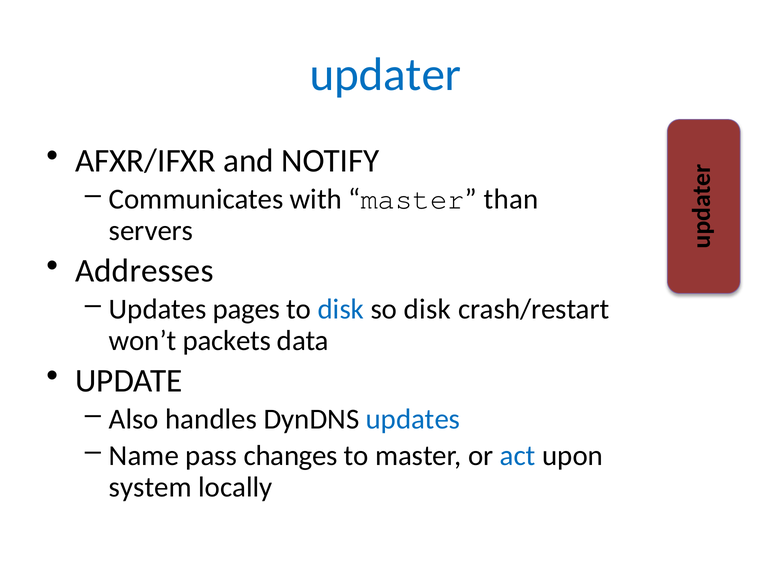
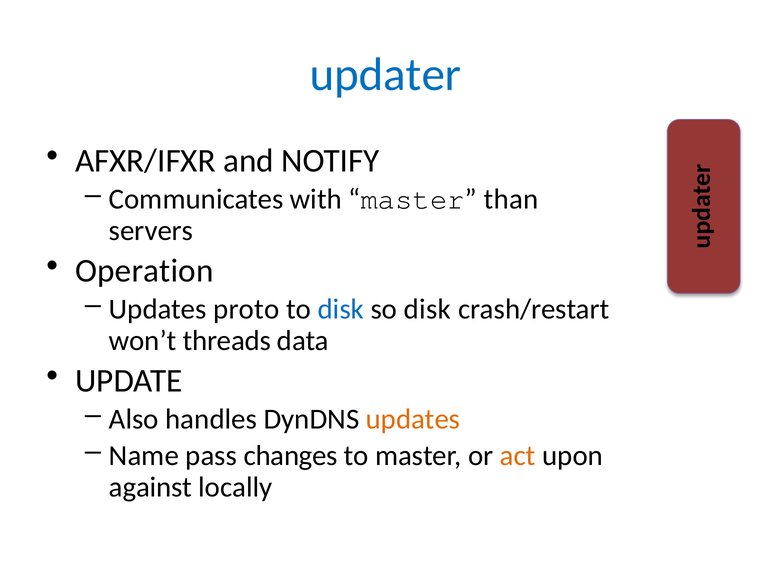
Addresses: Addresses -> Operation
pages: pages -> proto
packets: packets -> threads
updates at (413, 419) colour: blue -> orange
act colour: blue -> orange
system: system -> against
